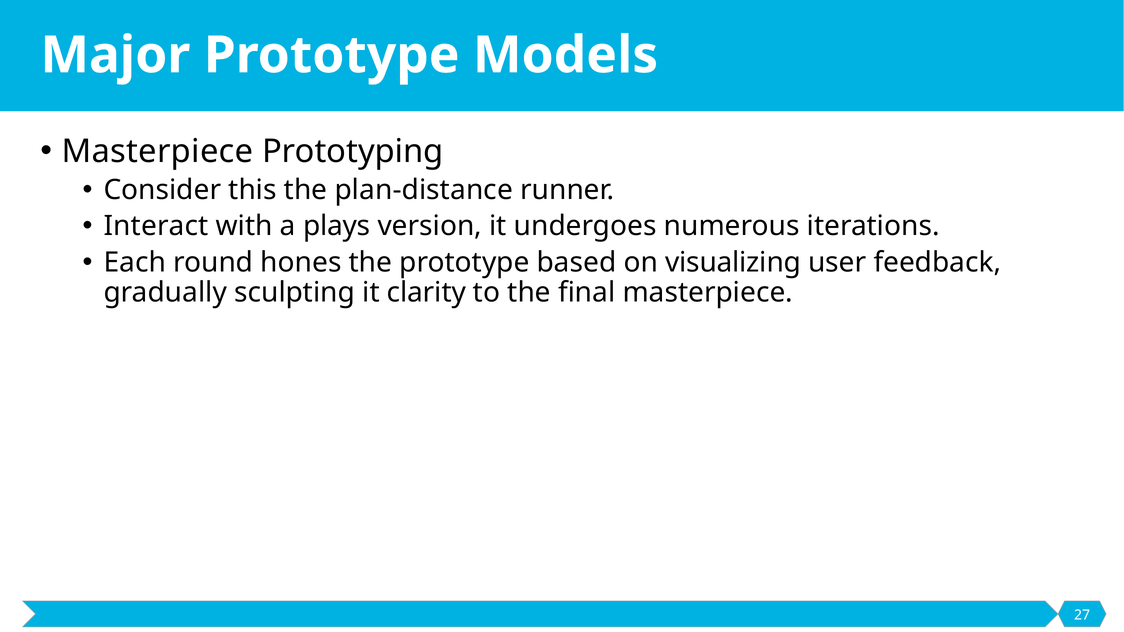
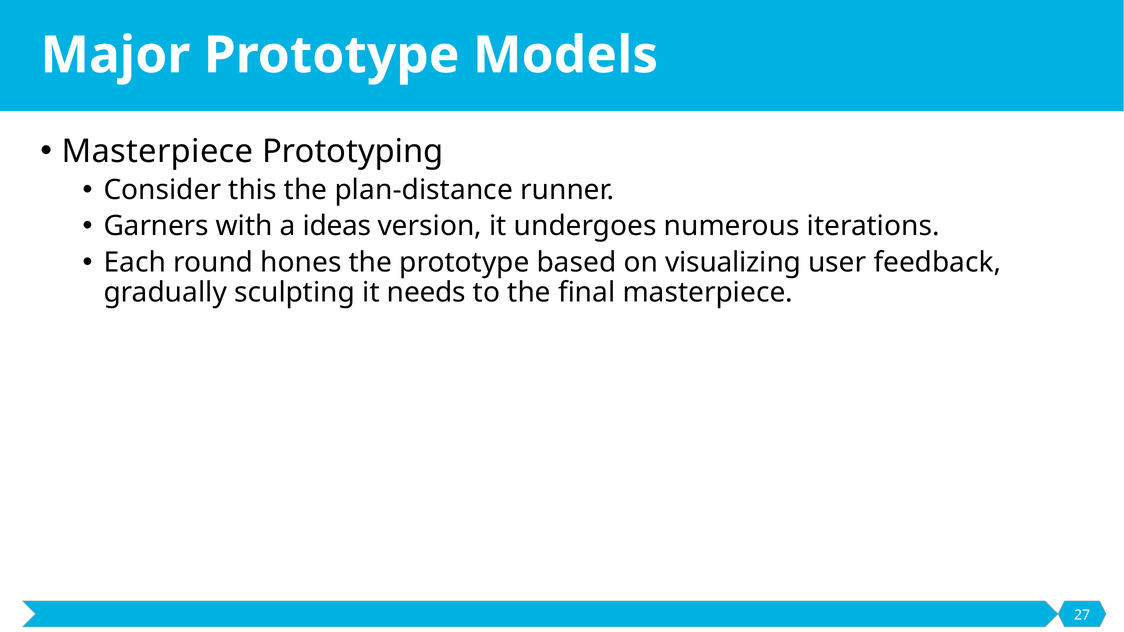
Interact: Interact -> Garners
plays: plays -> ideas
clarity: clarity -> needs
